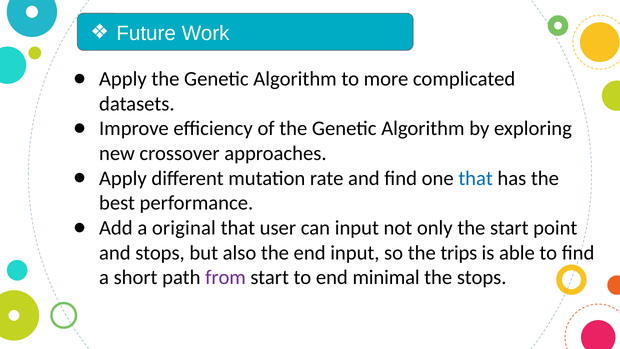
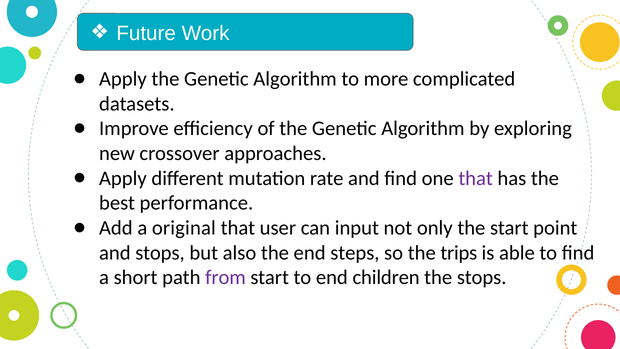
that at (476, 178) colour: blue -> purple
end input: input -> steps
minimal: minimal -> children
